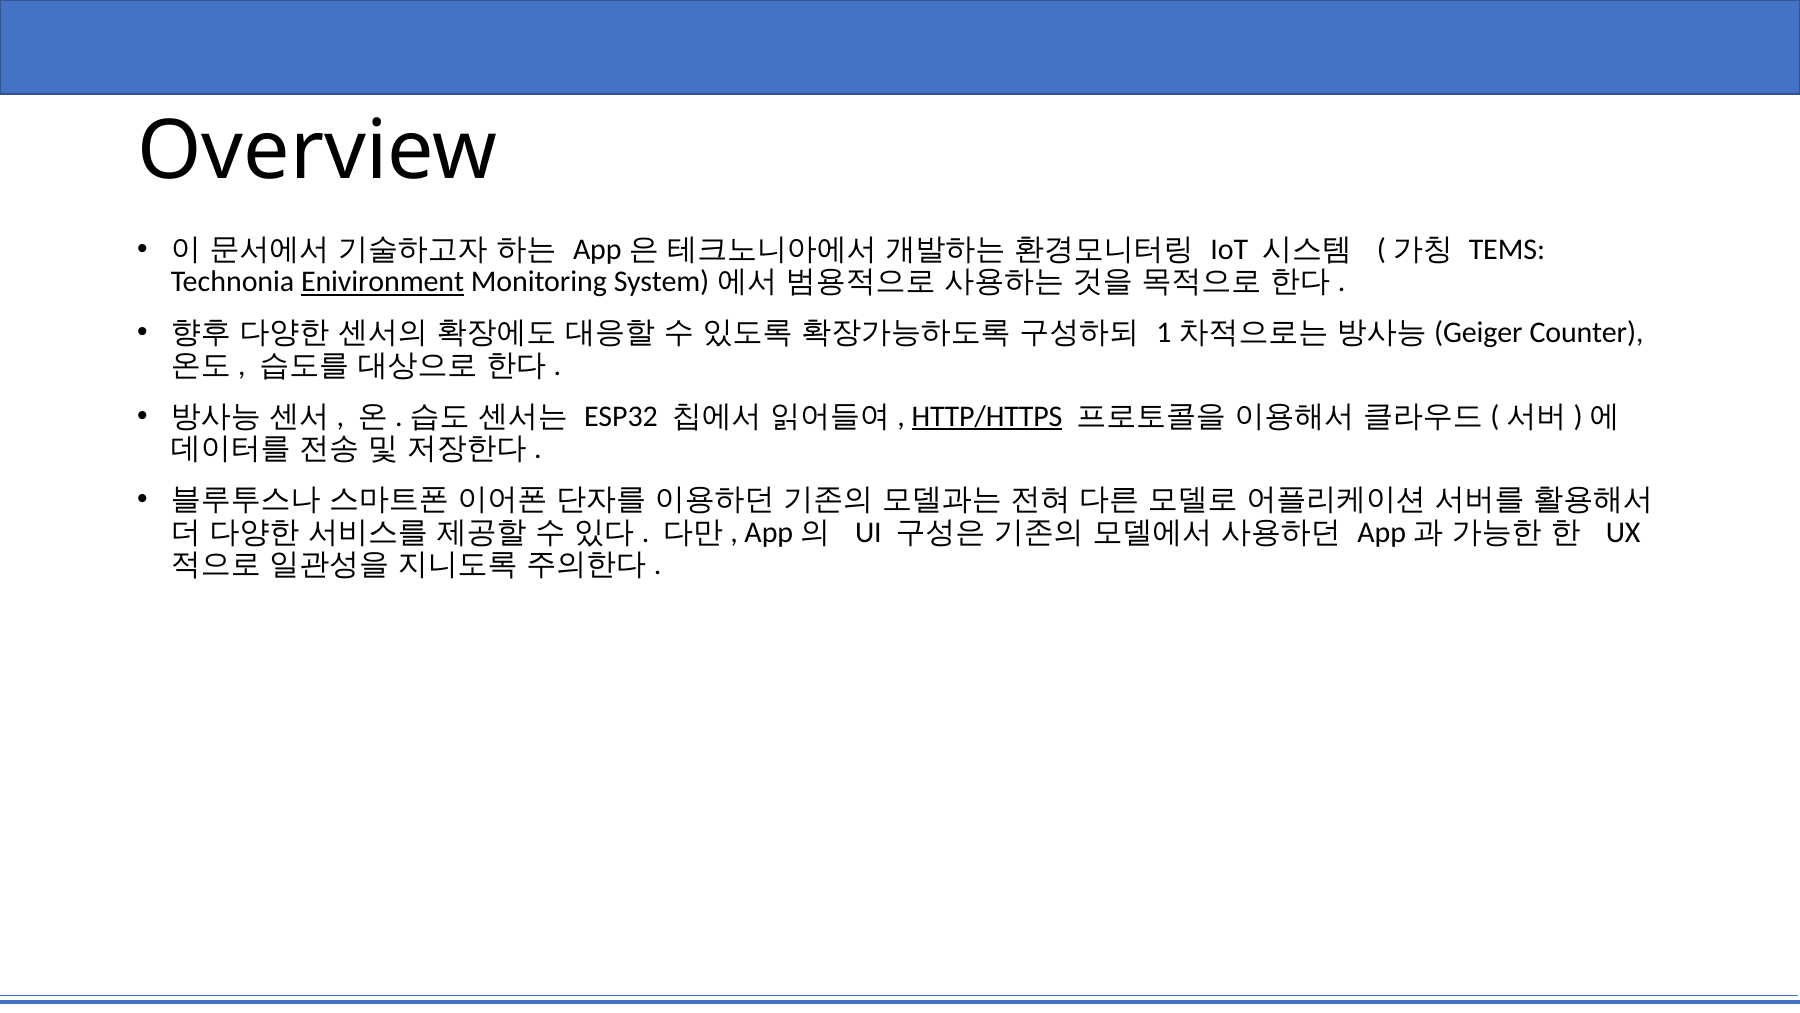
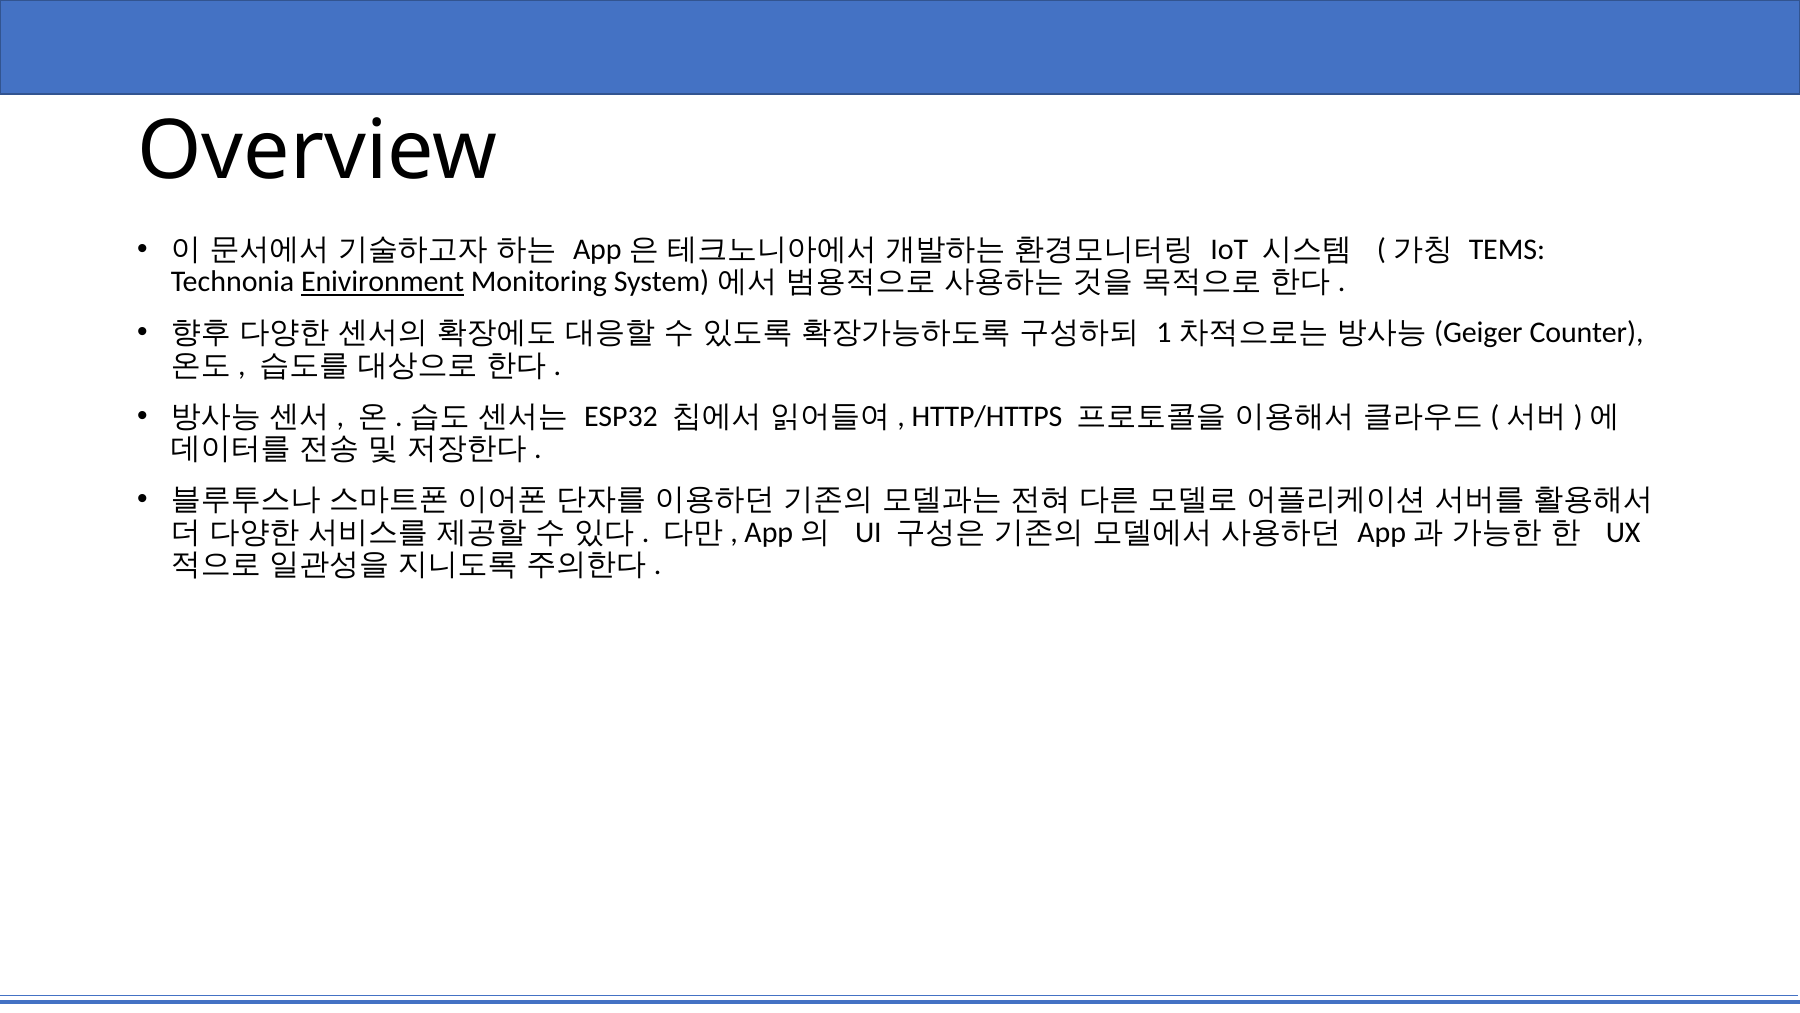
HTTP/HTTPS underline: present -> none
